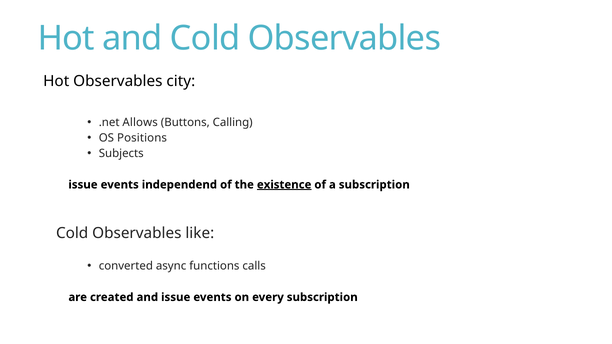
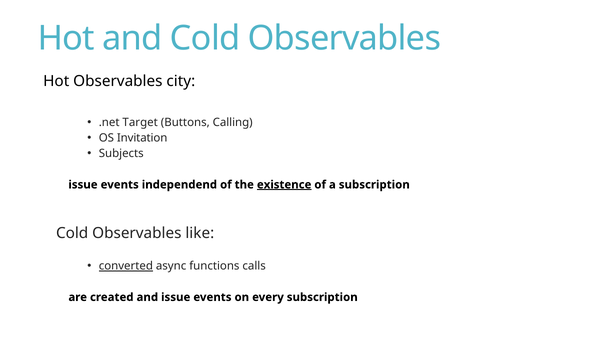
Allows: Allows -> Target
Positions: Positions -> Invitation
converted underline: none -> present
